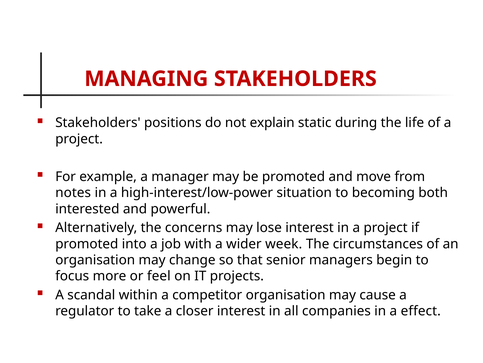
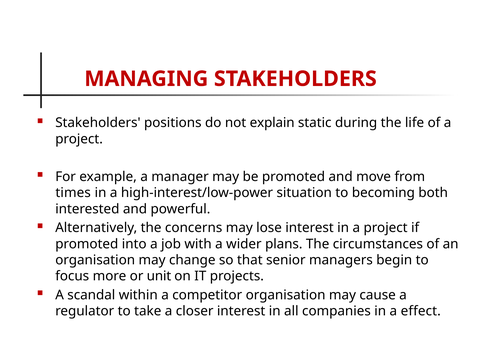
notes: notes -> times
week: week -> plans
feel: feel -> unit
